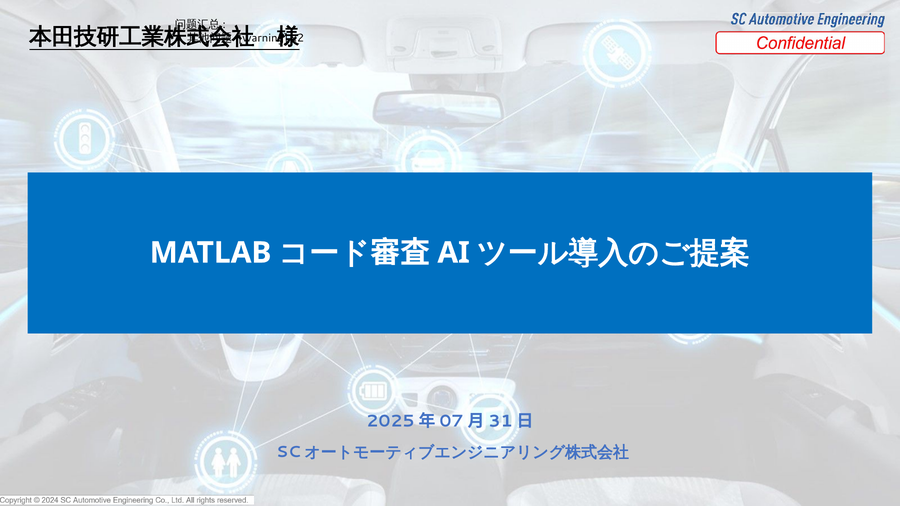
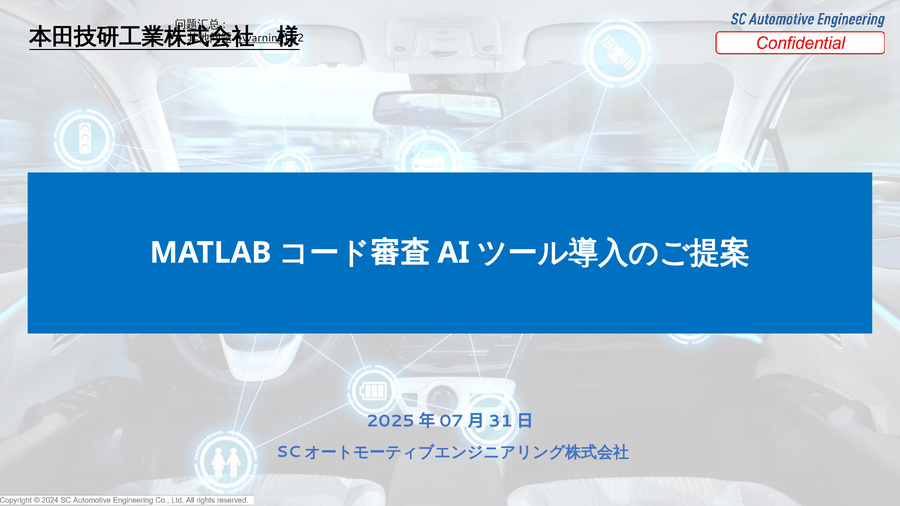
warning underline: none -> present
